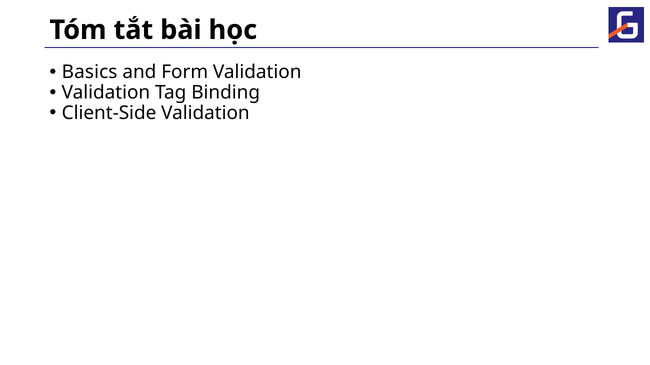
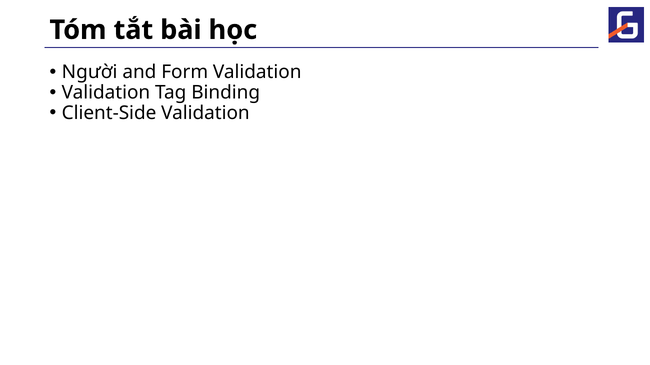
Basics: Basics -> Người
